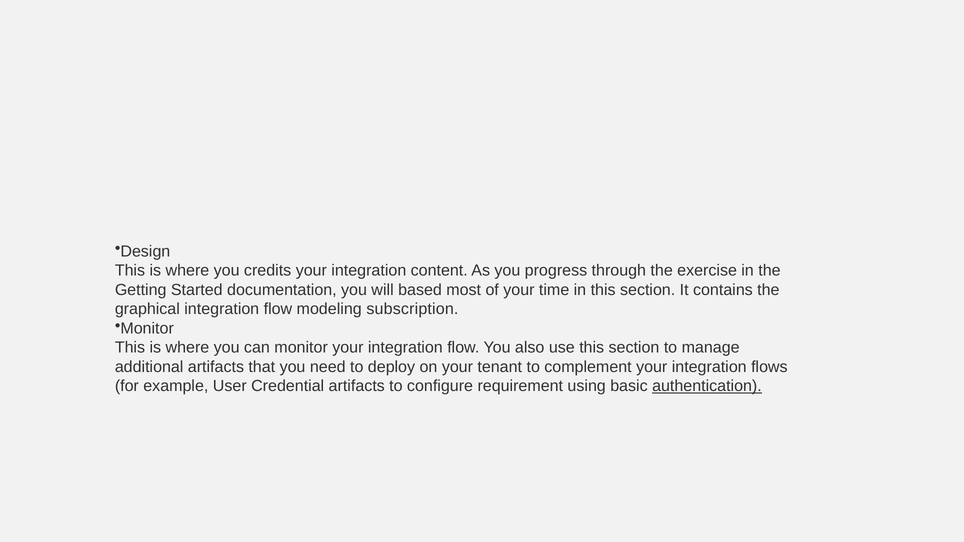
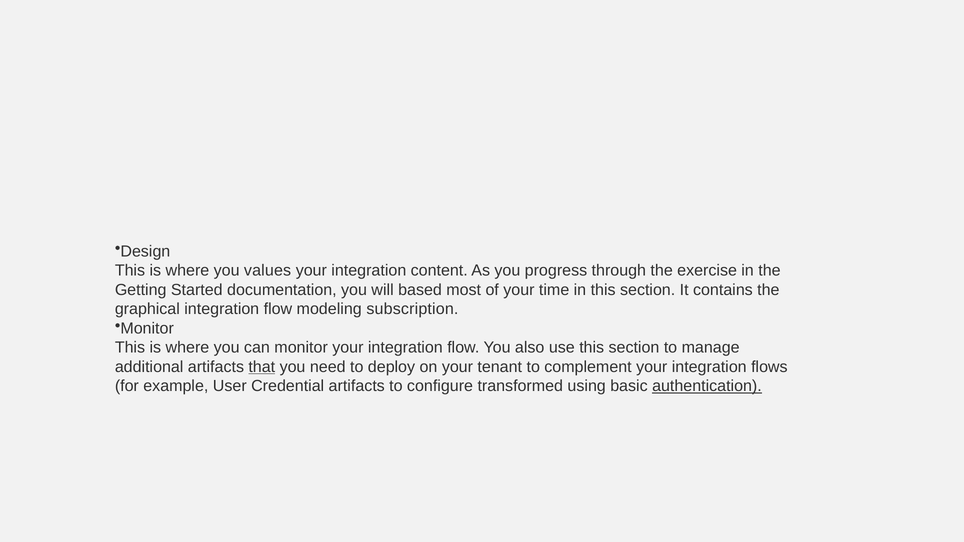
credits: credits -> values
that underline: none -> present
requirement: requirement -> transformed
